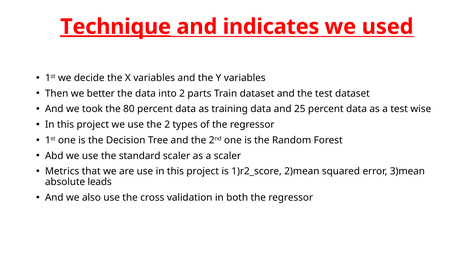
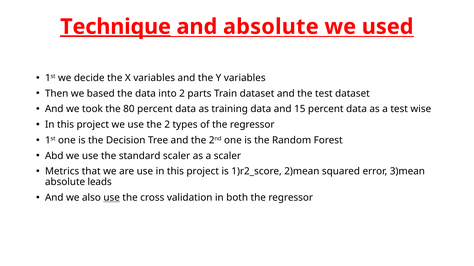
and indicates: indicates -> absolute
better: better -> based
25: 25 -> 15
use at (112, 198) underline: none -> present
